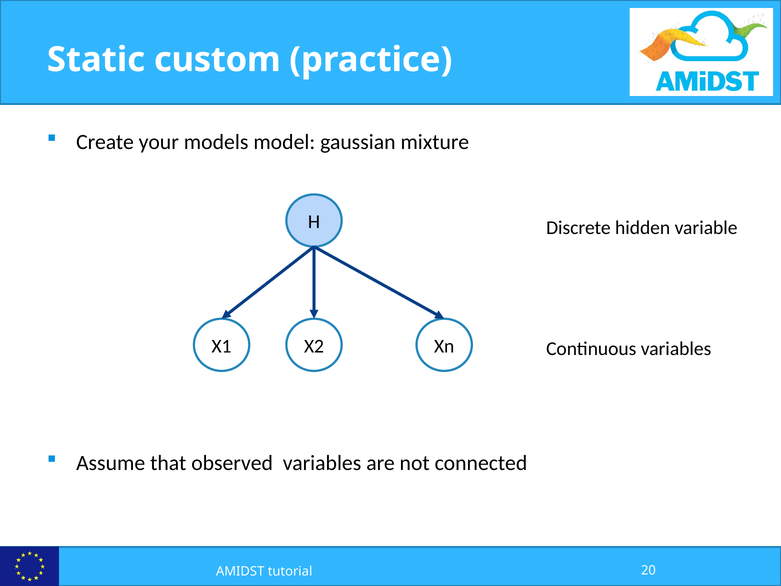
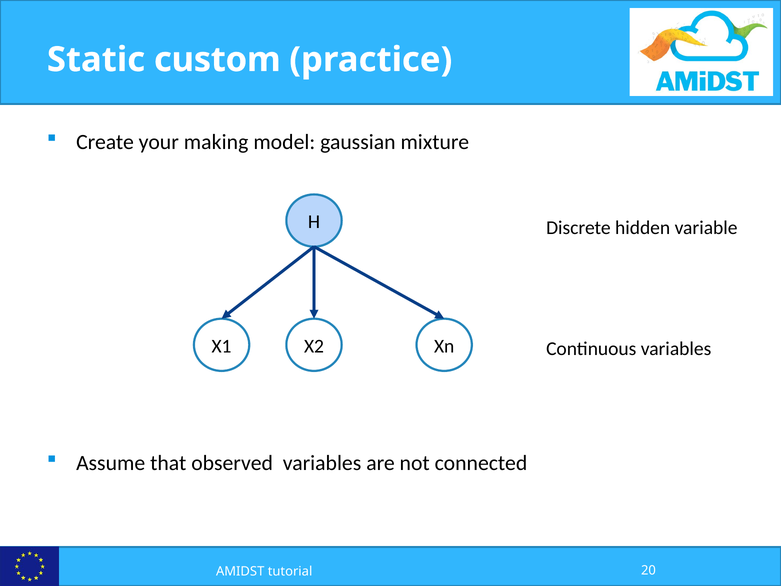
models: models -> making
